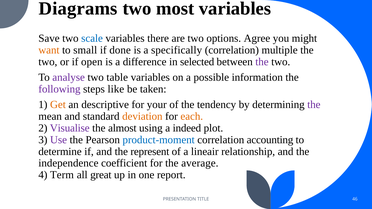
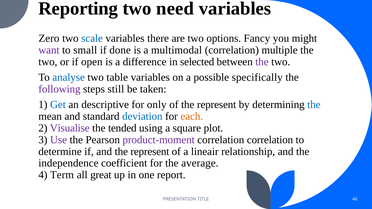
Diagrams: Diagrams -> Reporting
most: most -> need
Save: Save -> Zero
Agree: Agree -> Fancy
want colour: orange -> purple
specifically: specifically -> multimodal
analyse colour: purple -> blue
information: information -> specifically
like: like -> still
Get colour: orange -> blue
your: your -> only
of the tendency: tendency -> represent
the at (314, 105) colour: purple -> blue
deviation colour: orange -> blue
almost: almost -> tended
indeed: indeed -> square
product-moment colour: blue -> purple
correlation accounting: accounting -> correlation
